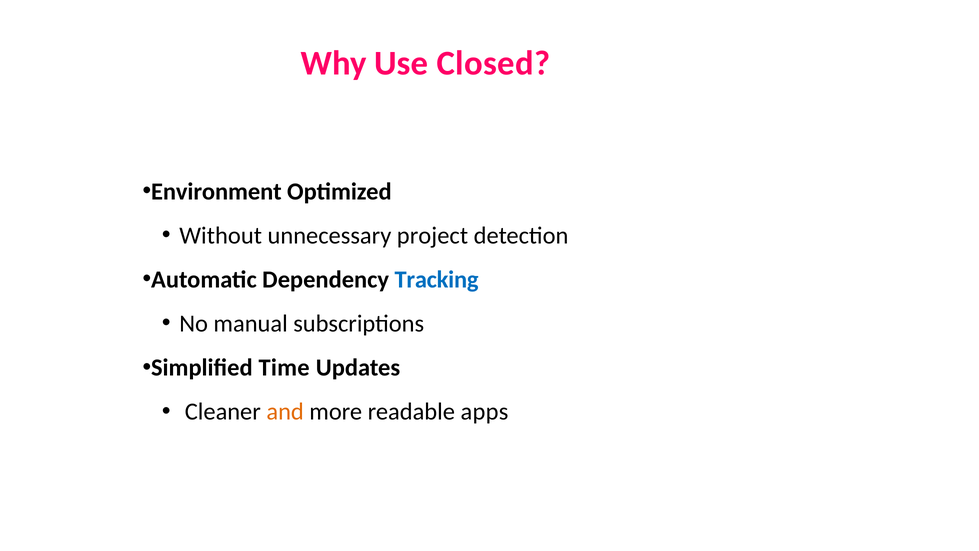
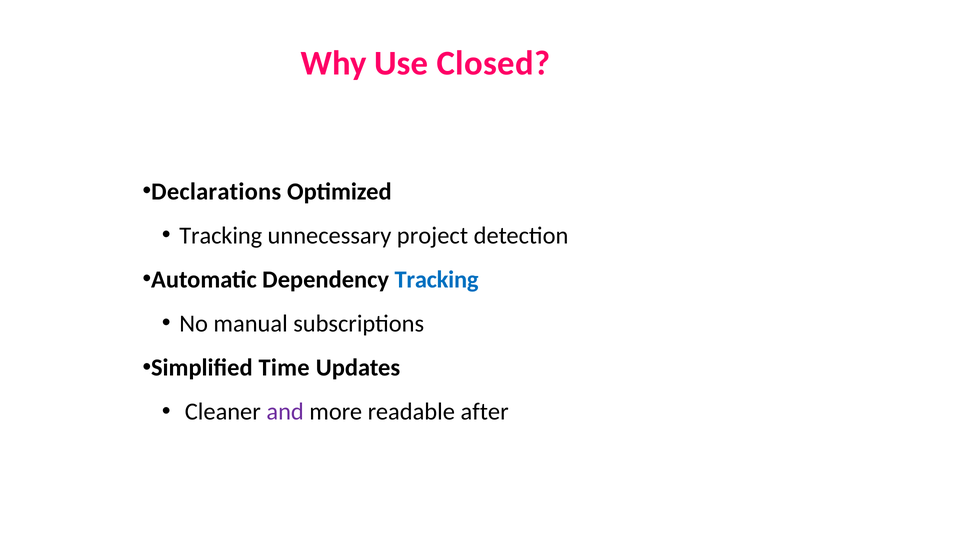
Environment: Environment -> Declarations
Without at (221, 235): Without -> Tracking
and colour: orange -> purple
apps: apps -> after
